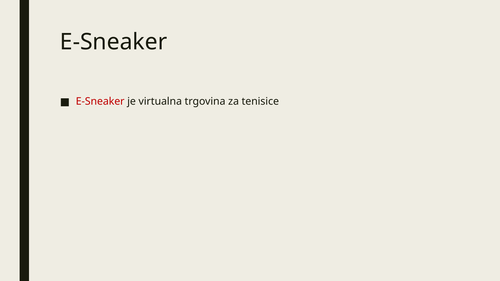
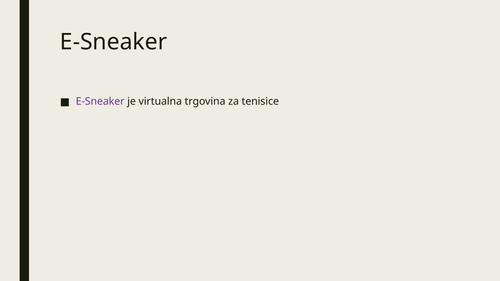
E-Sneaker at (100, 102) colour: red -> purple
